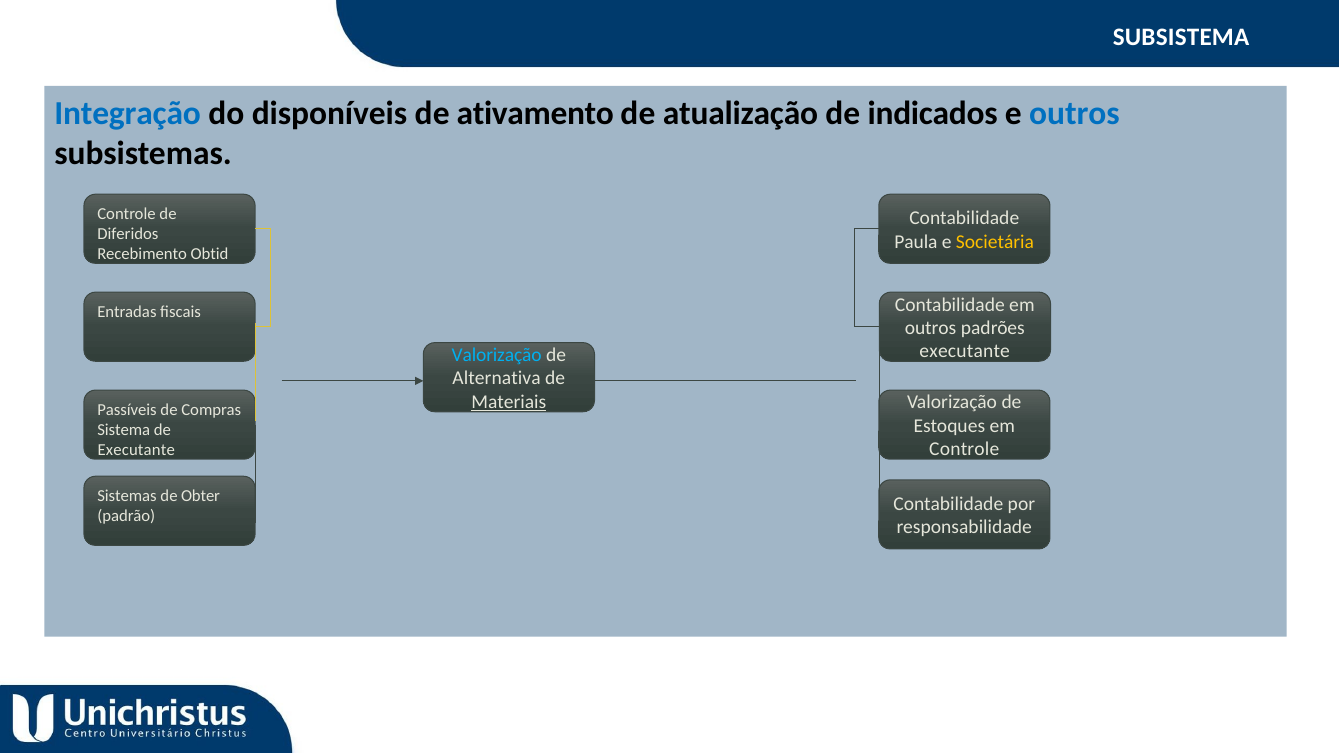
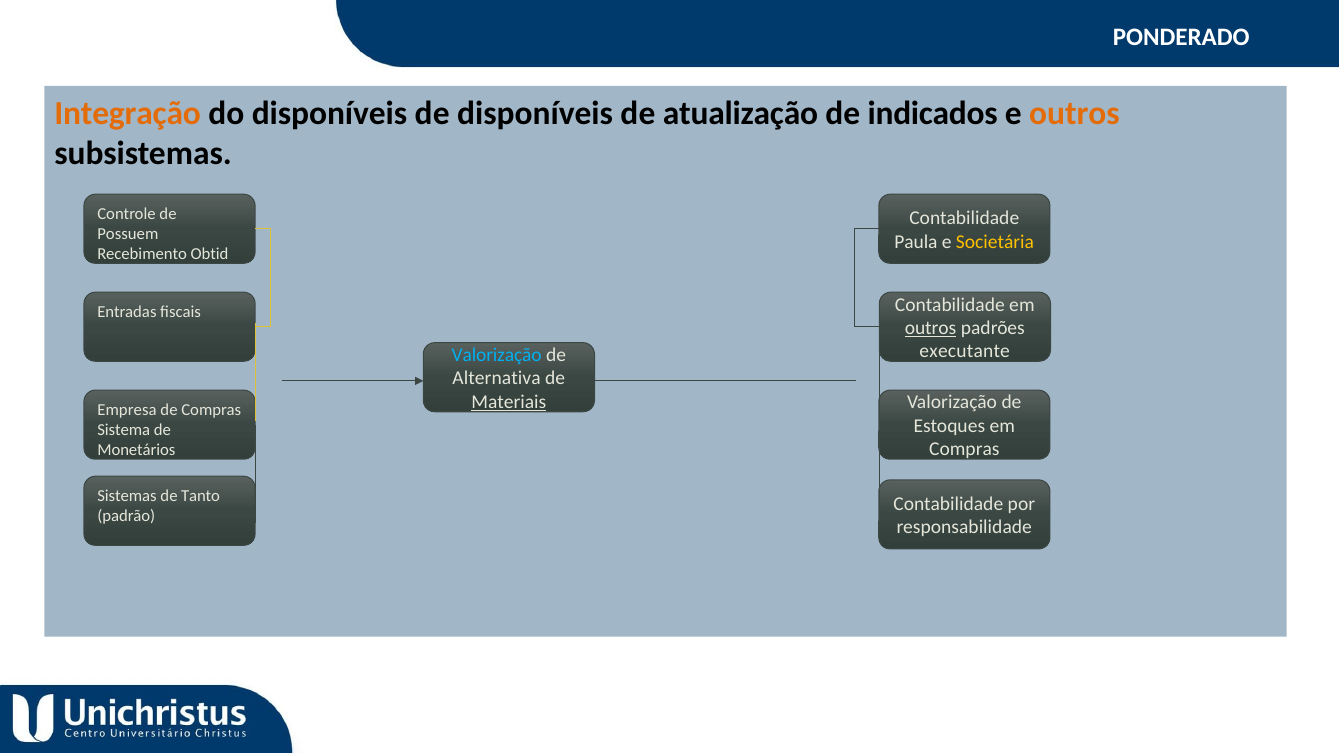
SUBSISTEMA: SUBSISTEMA -> PONDERADO
Integração colour: blue -> orange
de ativamento: ativamento -> disponíveis
outros at (1074, 113) colour: blue -> orange
Diferidos: Diferidos -> Possuem
outros at (931, 328) underline: none -> present
Passíveis: Passíveis -> Empresa
Controle at (964, 450): Controle -> Compras
Executante at (136, 450): Executante -> Monetários
Obter: Obter -> Tanto
